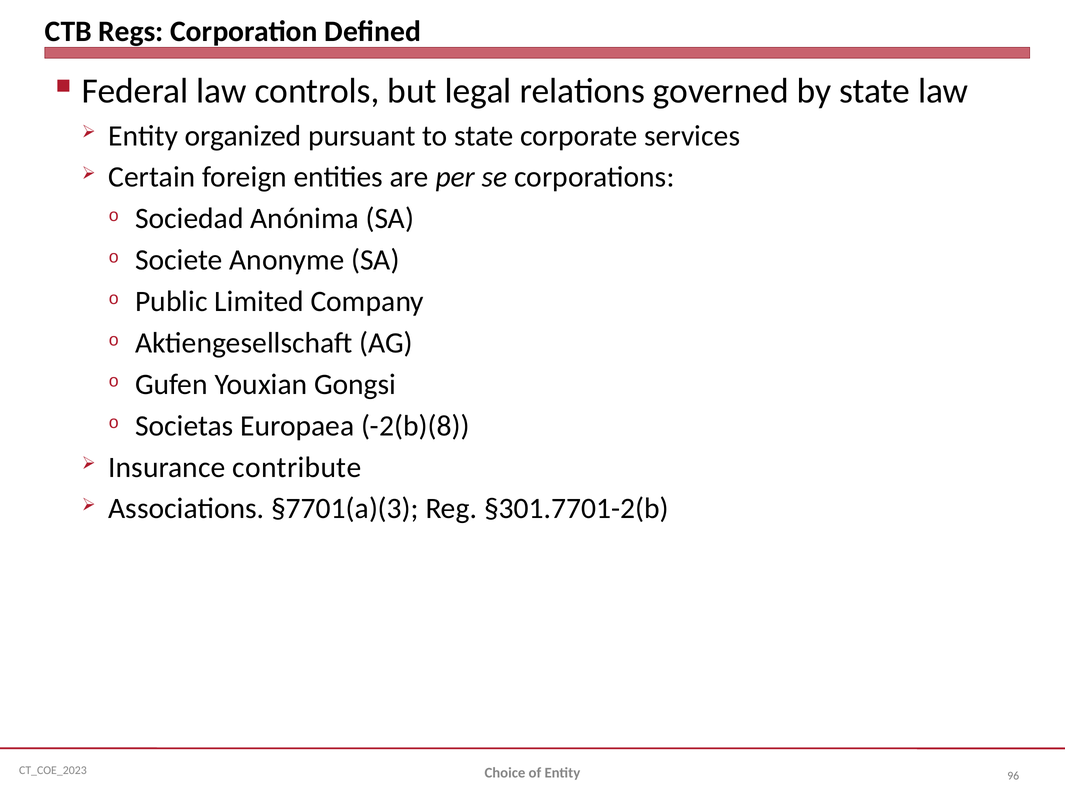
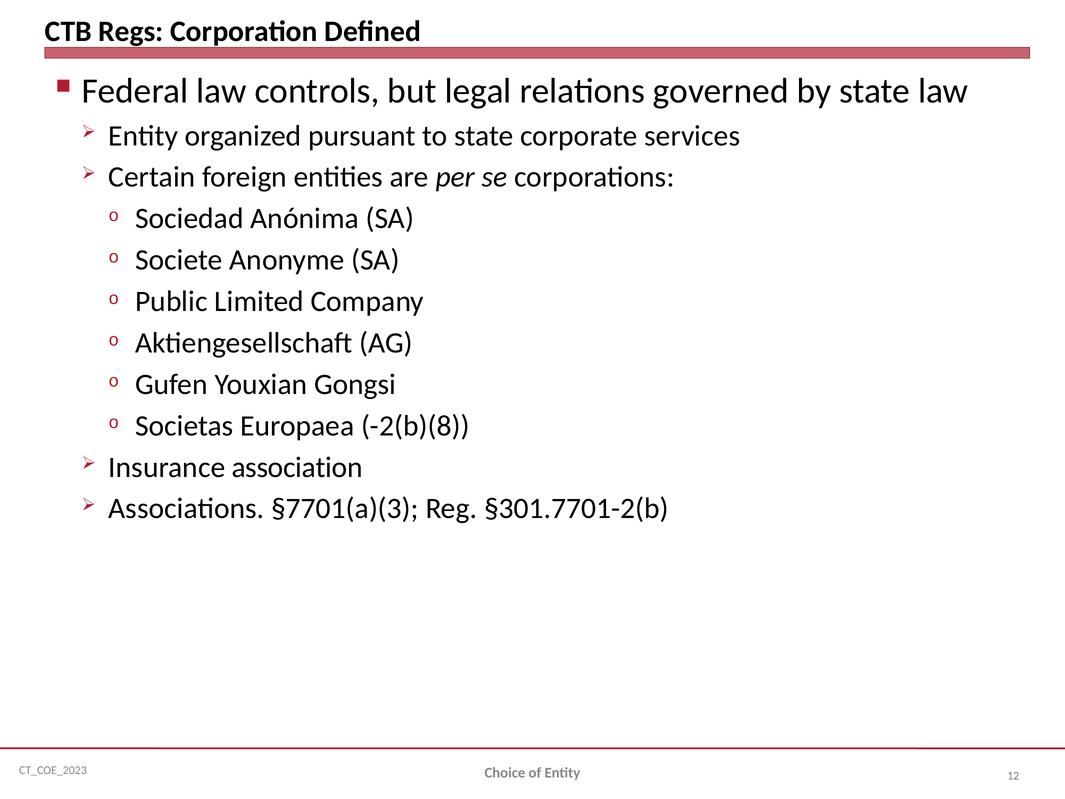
contribute: contribute -> association
96: 96 -> 12
